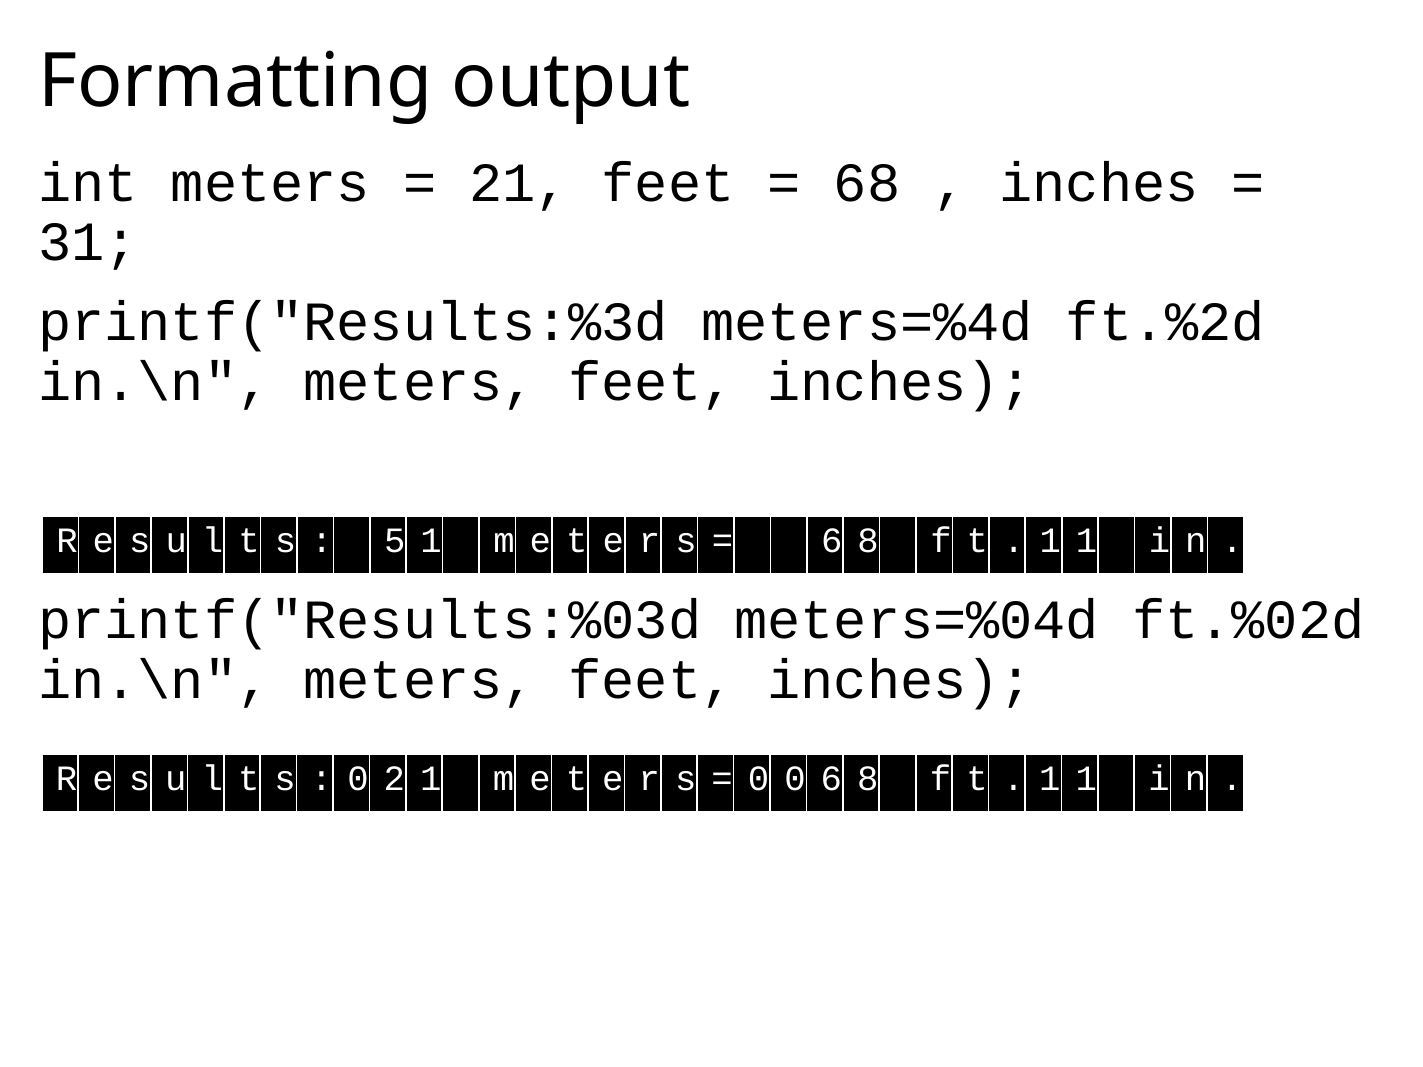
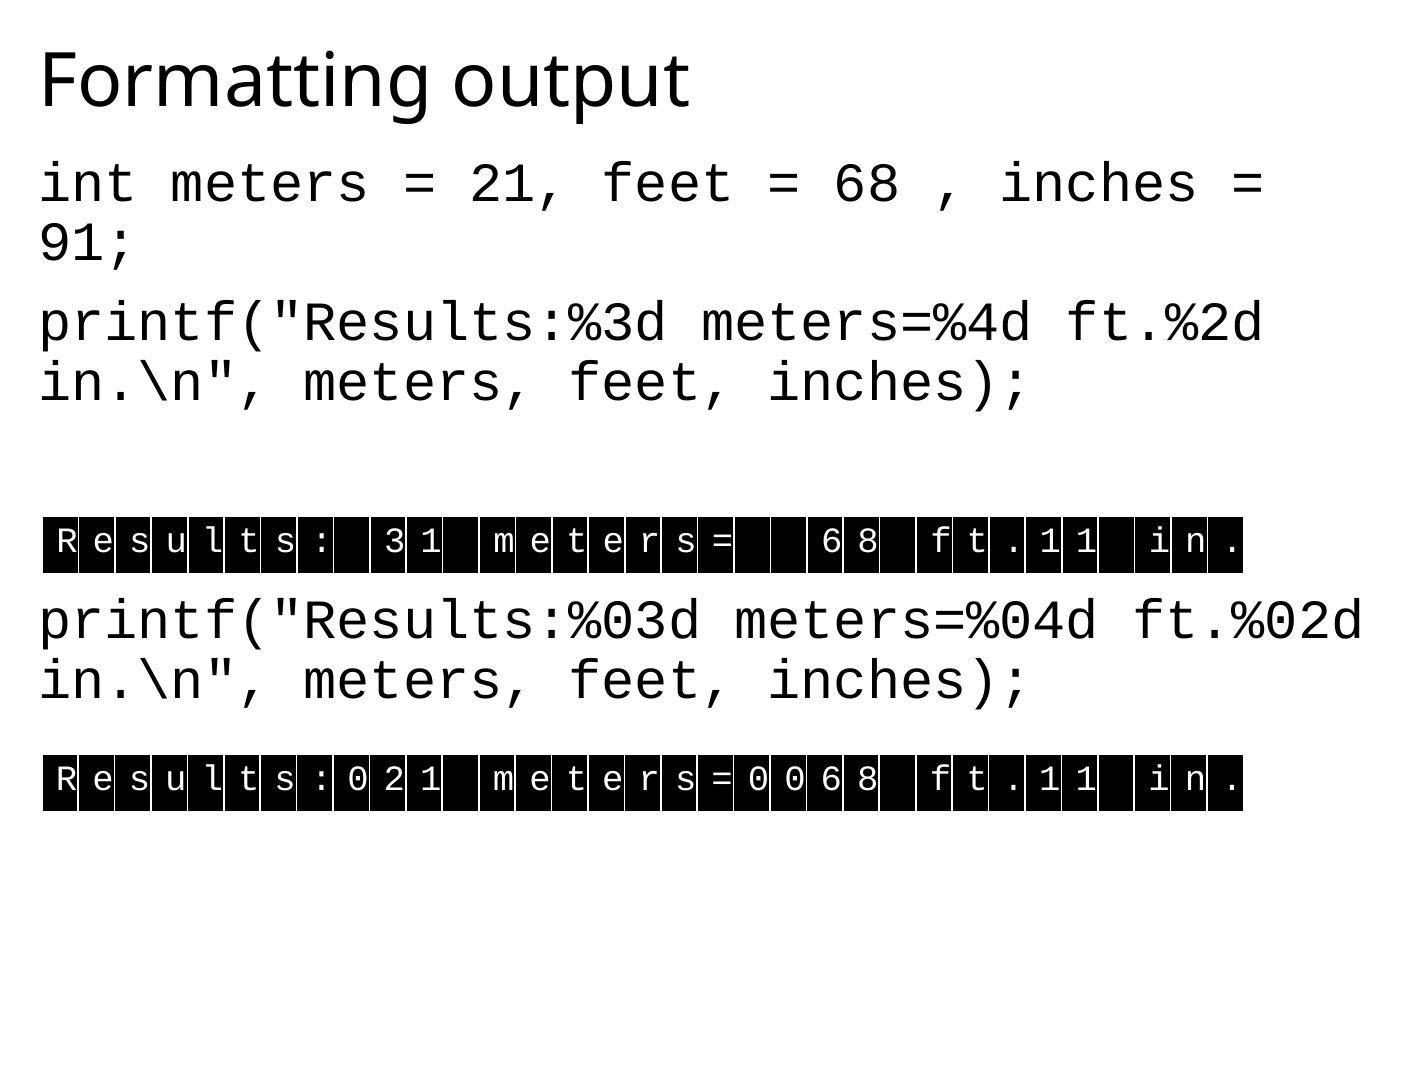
31: 31 -> 91
5: 5 -> 3
